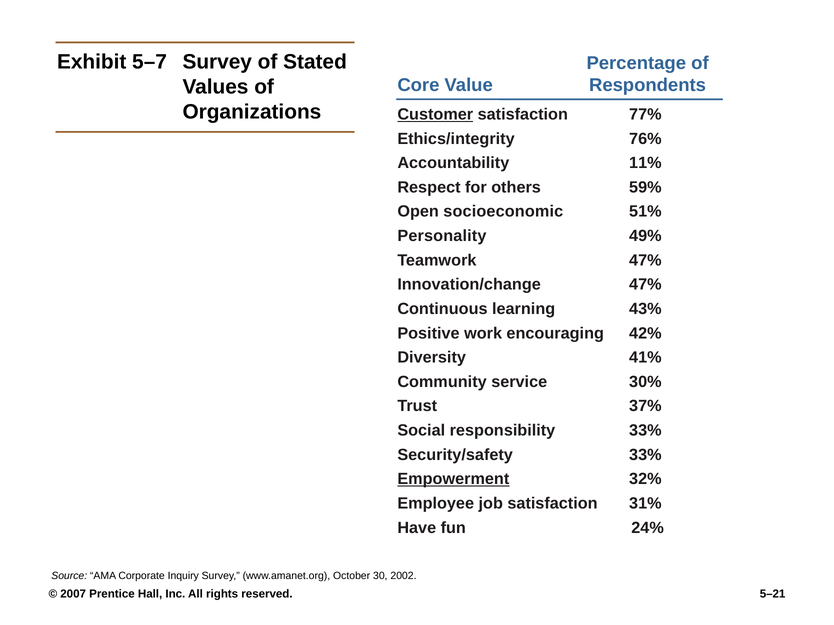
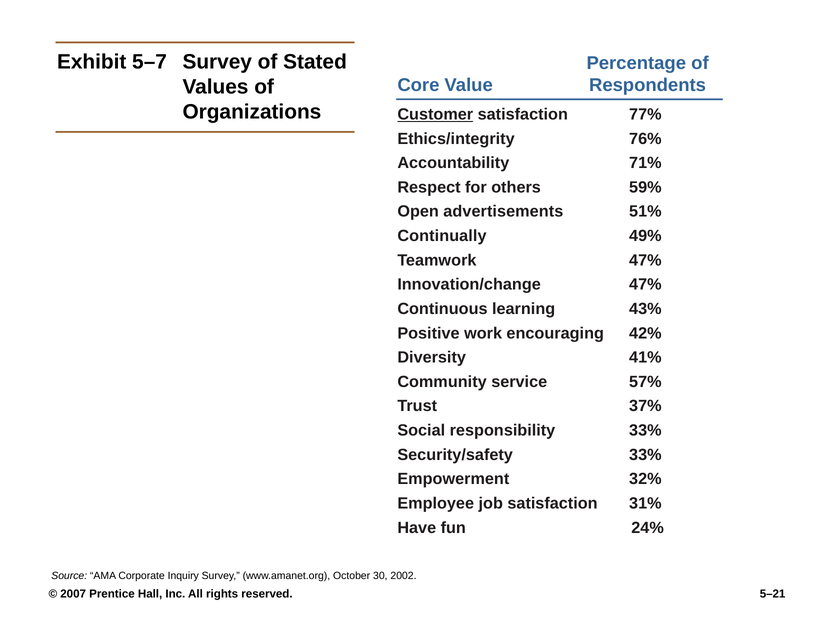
11%: 11% -> 71%
socioeconomic: socioeconomic -> advertisements
Personality: Personality -> Continually
30%: 30% -> 57%
Empowerment underline: present -> none
